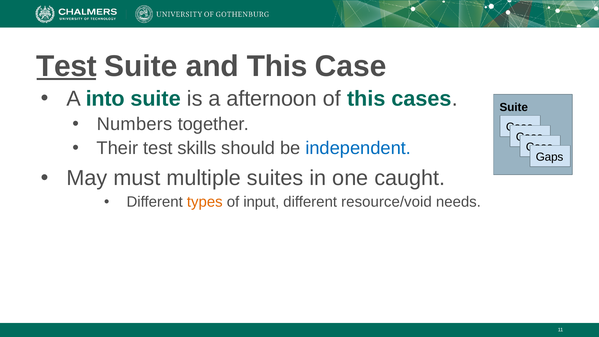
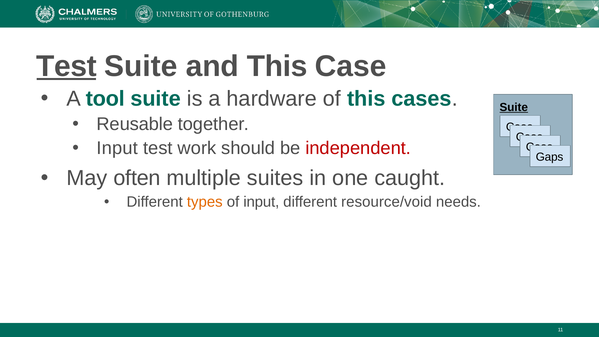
into: into -> tool
afternoon: afternoon -> hardware
Suite at (514, 107) underline: none -> present
Numbers: Numbers -> Reusable
Their at (117, 148): Their -> Input
skills: skills -> work
independent colour: blue -> red
must: must -> often
